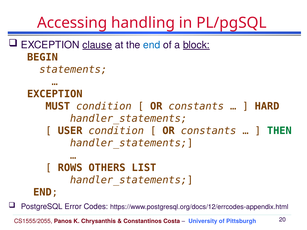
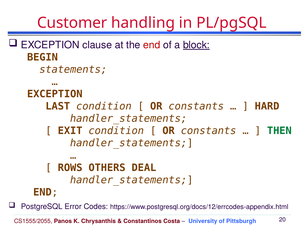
Accessing: Accessing -> Customer
clause underline: present -> none
end at (152, 45) colour: blue -> red
MUST: MUST -> LAST
USER: USER -> EXIT
LIST: LIST -> DEAL
